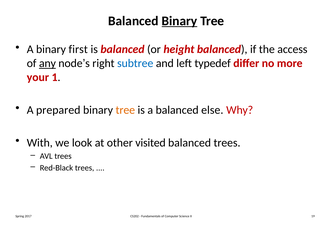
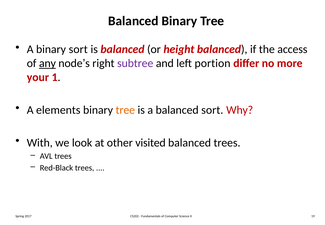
Binary at (179, 21) underline: present -> none
binary first: first -> sort
subtree colour: blue -> purple
typedef: typedef -> portion
prepared: prepared -> elements
balanced else: else -> sort
